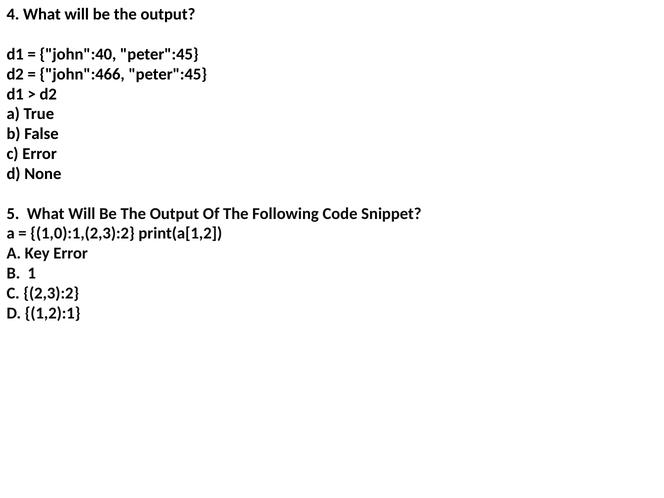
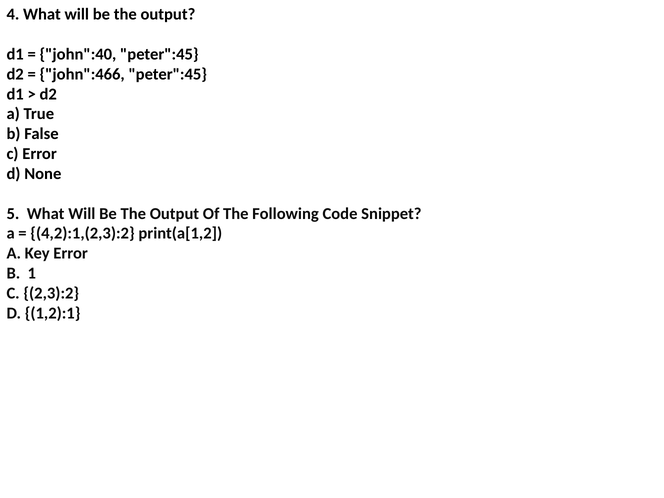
1,0):1,(2,3):2: 1,0):1,(2,3):2 -> 4,2):1,(2,3):2
